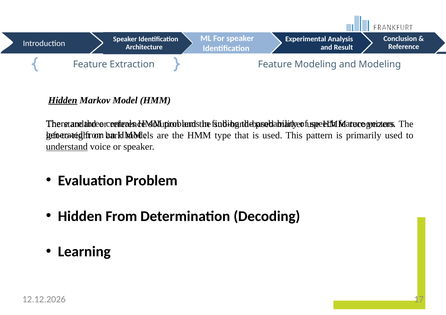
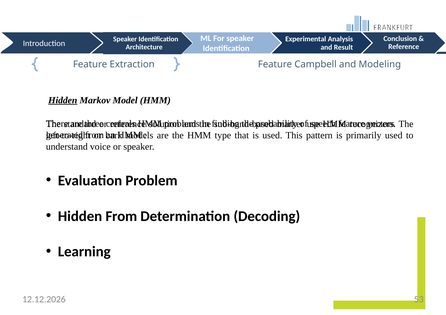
Feature Modeling: Modeling -> Campbell
understand underline: present -> none
17: 17 -> 53
